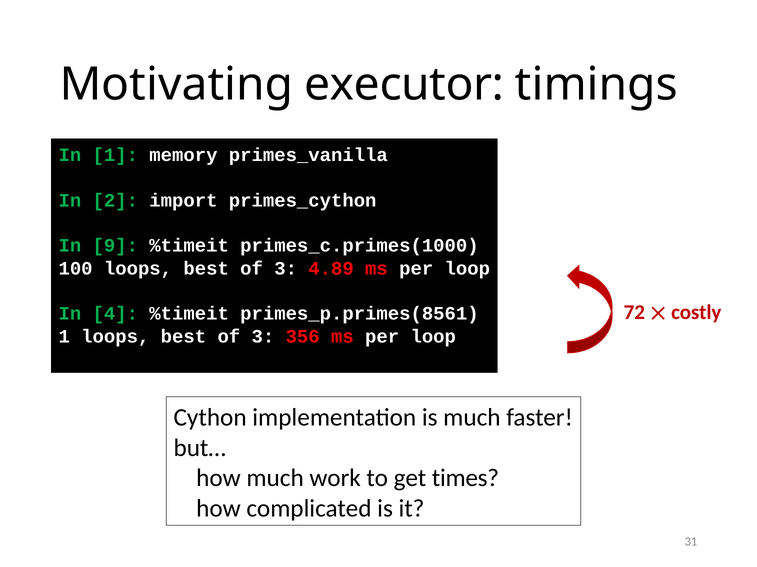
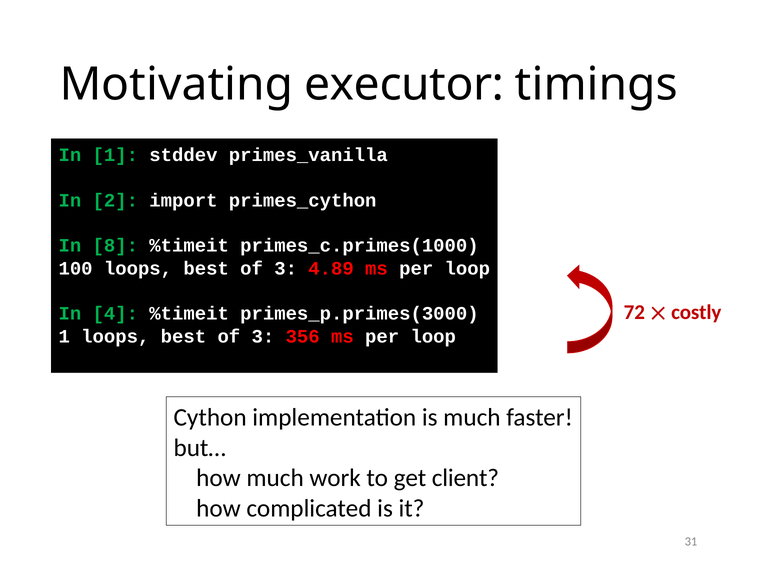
memory: memory -> stddev
9: 9 -> 8
primes_p.primes(8561: primes_p.primes(8561 -> primes_p.primes(3000
times: times -> client
